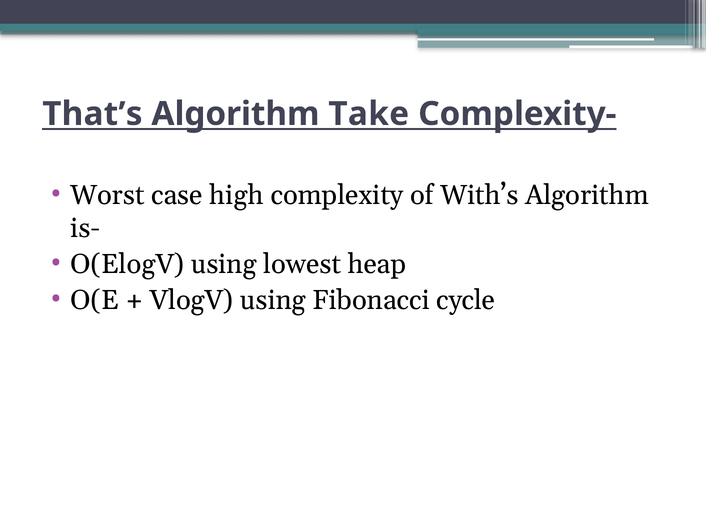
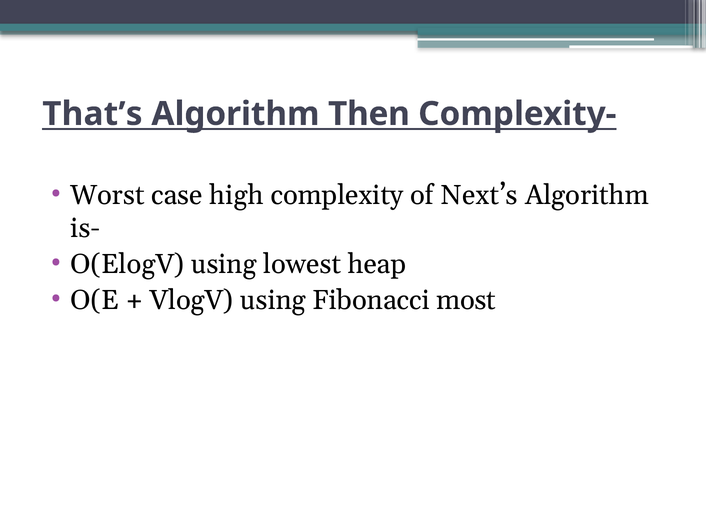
Take: Take -> Then
With’s: With’s -> Next’s
cycle: cycle -> most
